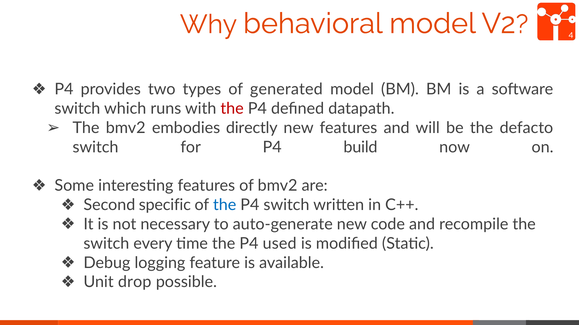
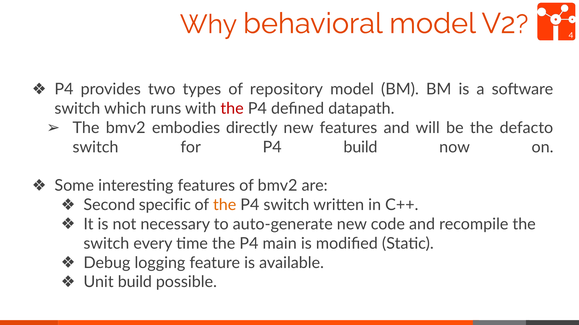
generated: generated -> repository
the at (225, 205) colour: blue -> orange
used: used -> main
Unit drop: drop -> build
